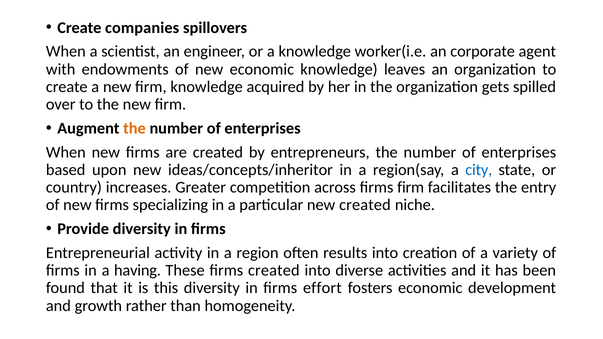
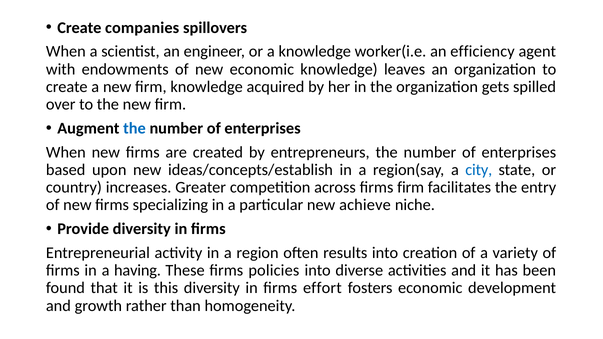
corporate: corporate -> efficiency
the at (134, 128) colour: orange -> blue
ideas/concepts/inheritor: ideas/concepts/inheritor -> ideas/concepts/establish
new created: created -> achieve
firms created: created -> policies
